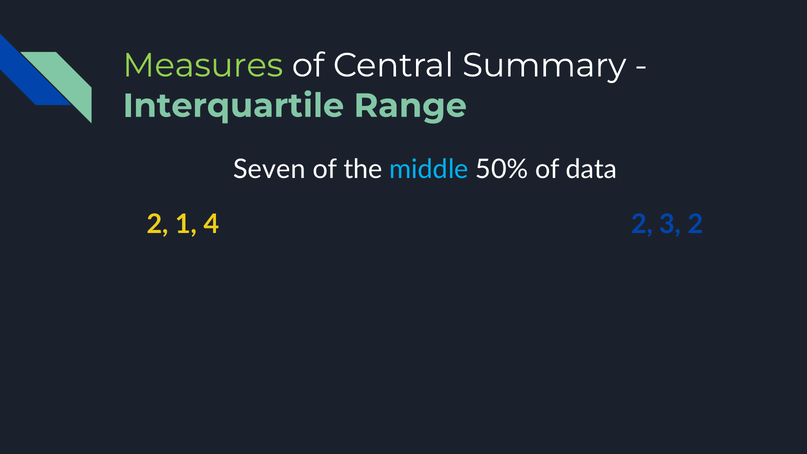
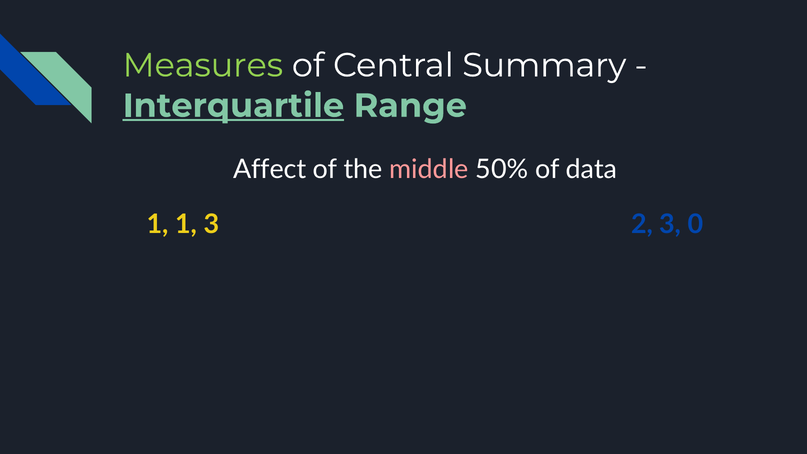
Interquartile underline: none -> present
Seven: Seven -> Affect
middle colour: light blue -> pink
2 at (158, 224): 2 -> 1
1 4: 4 -> 3
3 2: 2 -> 0
